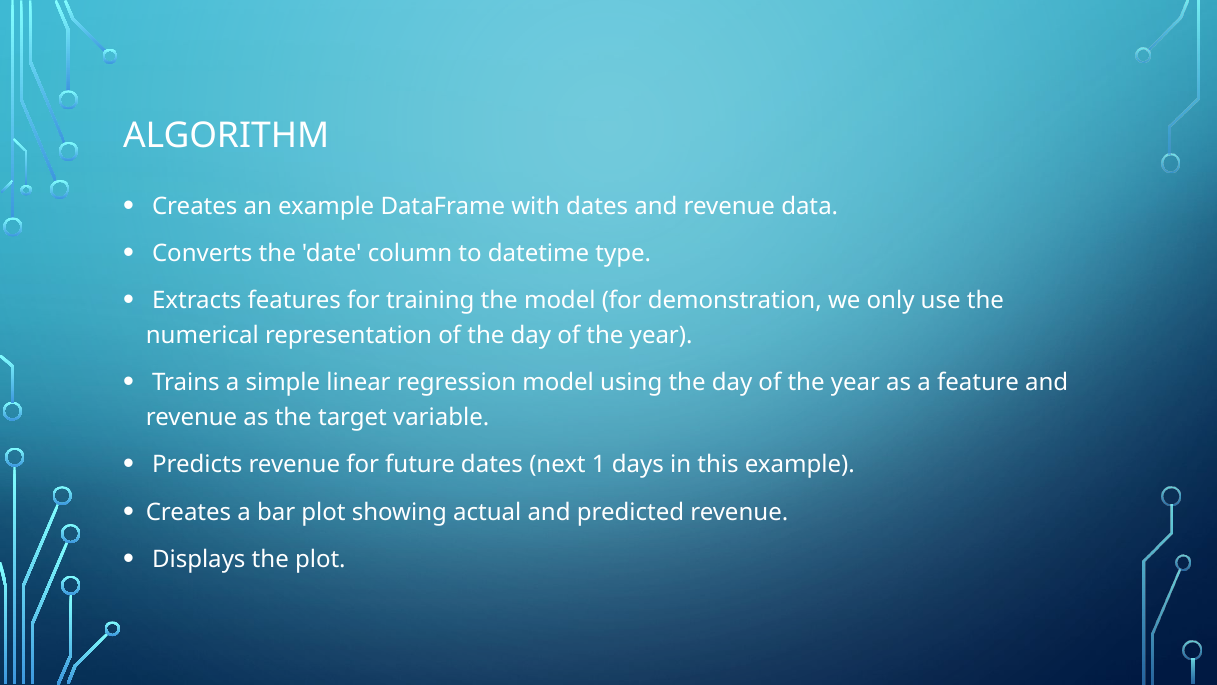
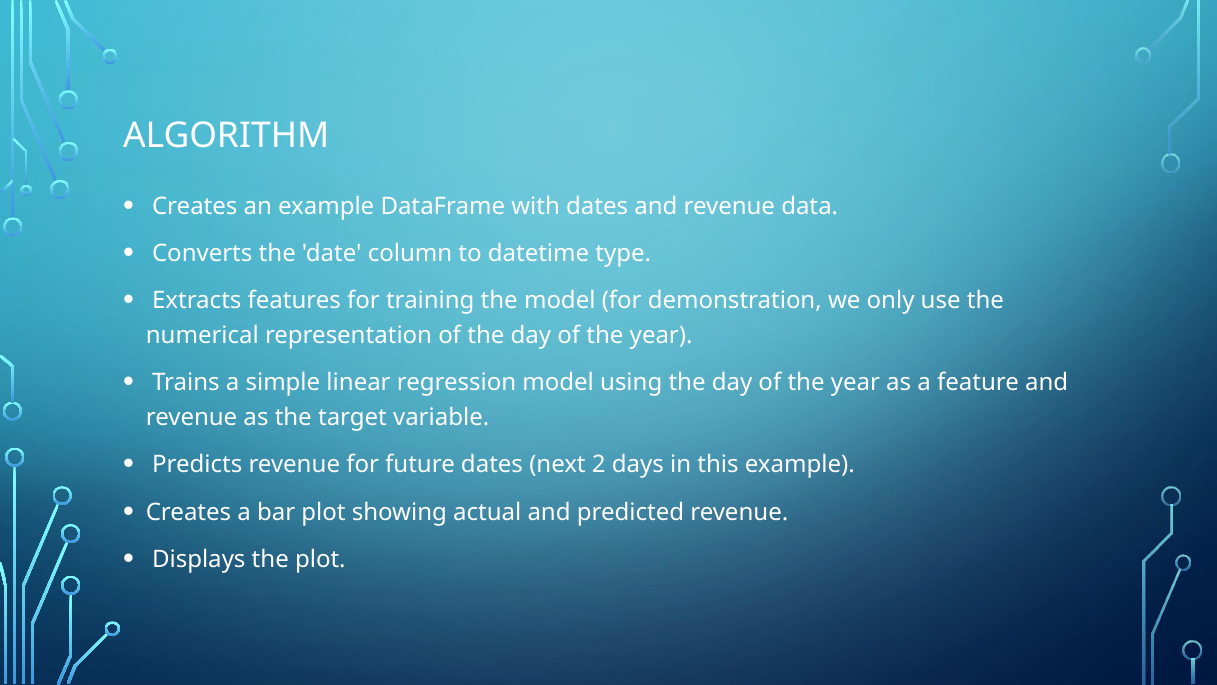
1: 1 -> 2
